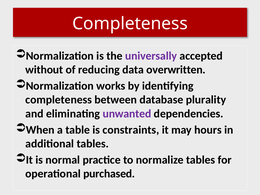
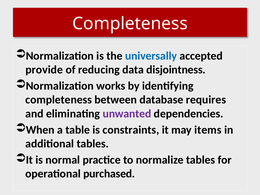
universally colour: purple -> blue
without: without -> provide
overwritten: overwritten -> disjointness
plurality: plurality -> requires
hours: hours -> items
